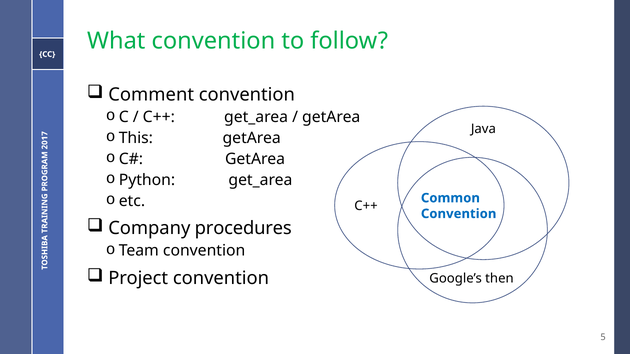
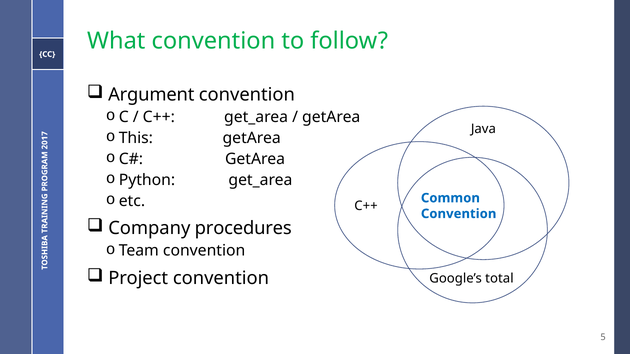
Comment: Comment -> Argument
then: then -> total
